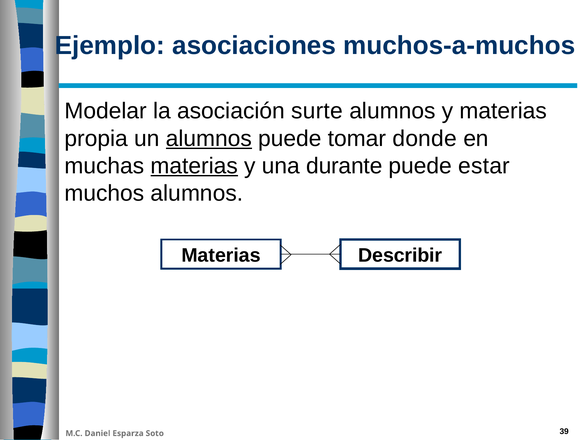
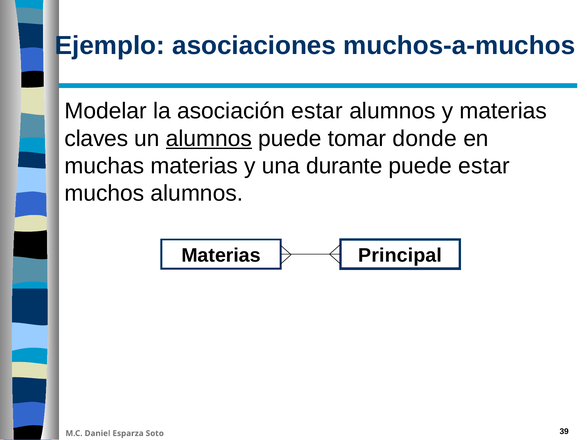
asociación surte: surte -> estar
propia: propia -> claves
materias at (194, 166) underline: present -> none
Describir: Describir -> Principal
